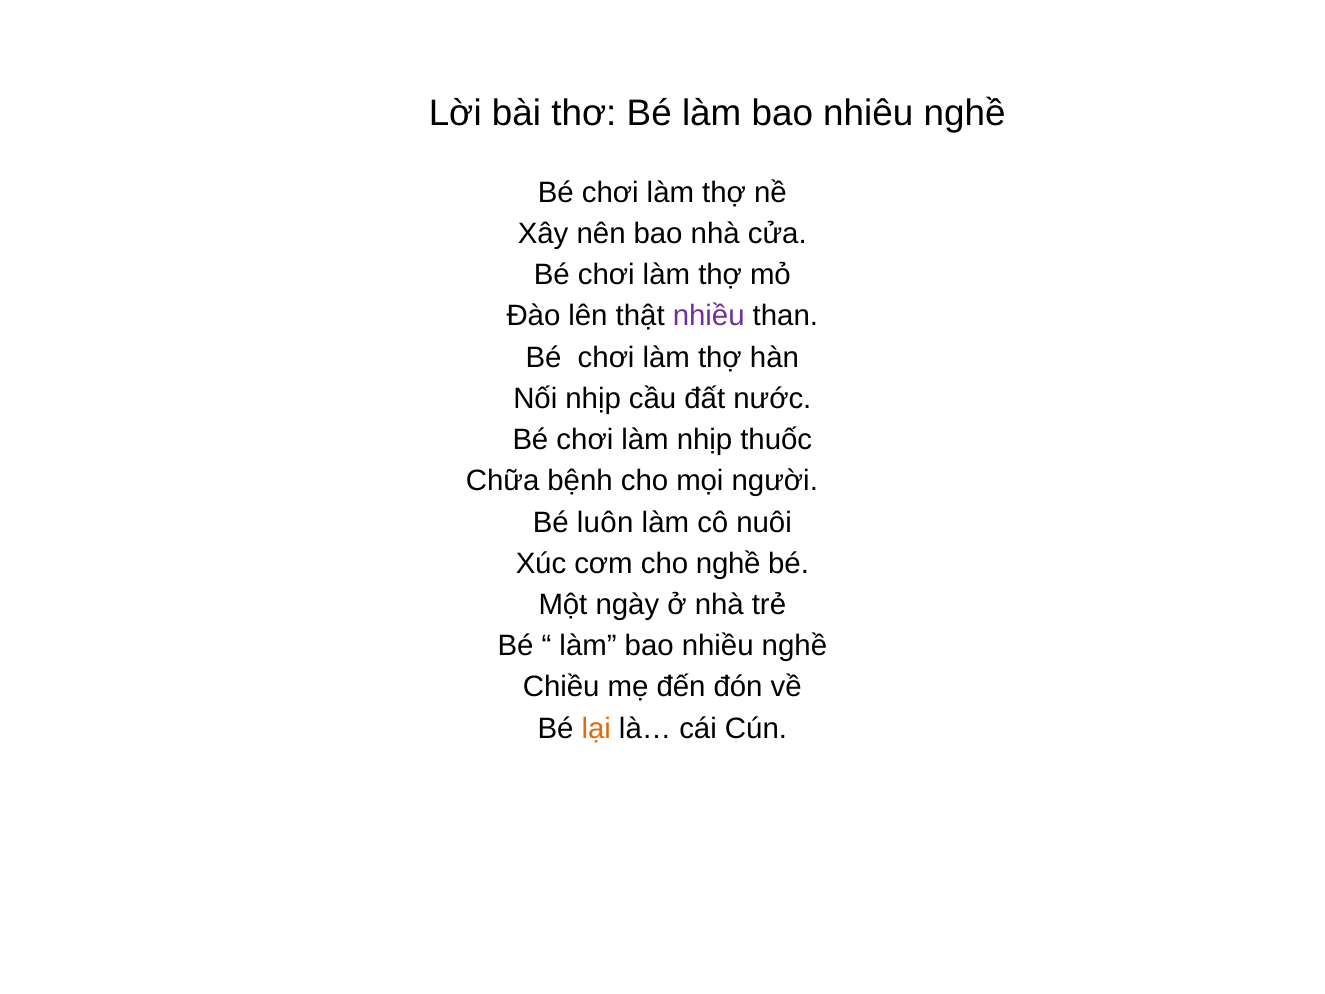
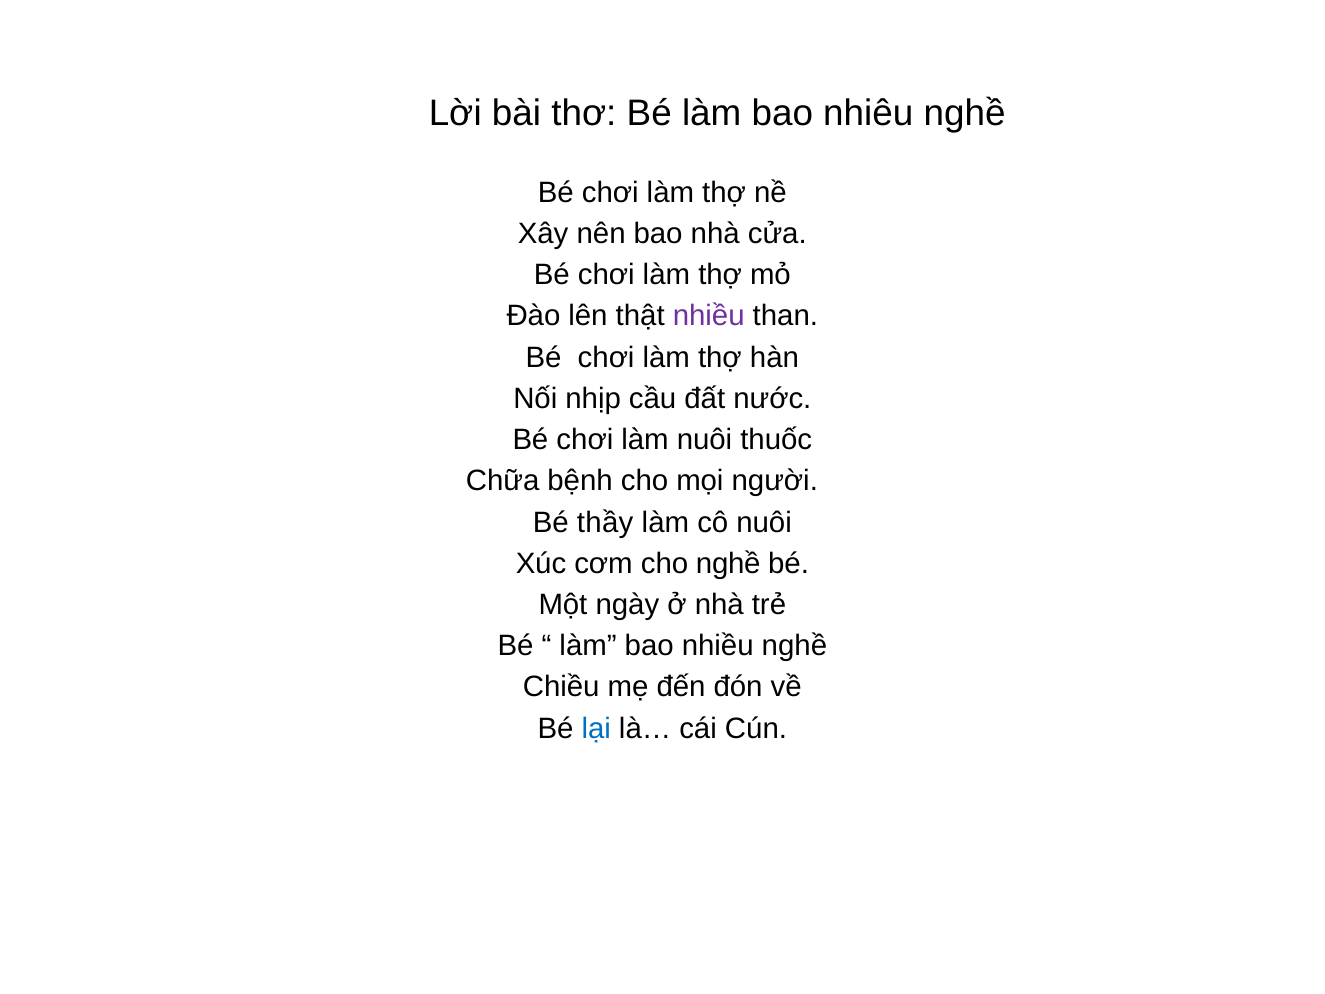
làm nhịp: nhịp -> nuôi
luôn: luôn -> thầy
lại colour: orange -> blue
